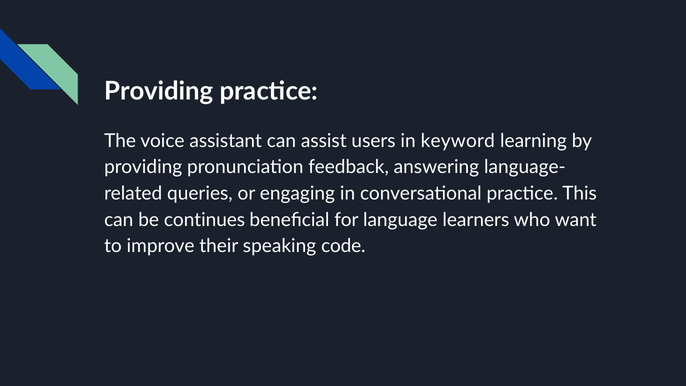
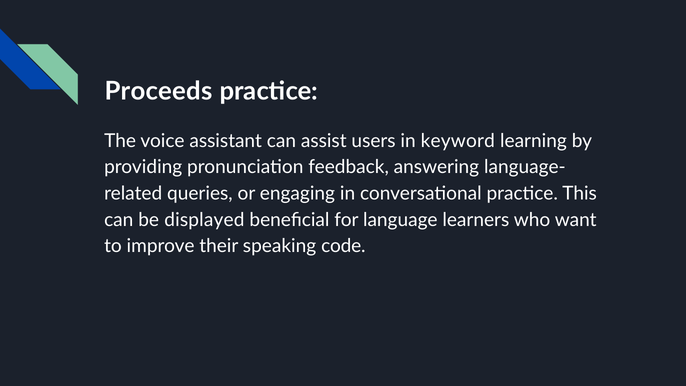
Providing at (159, 91): Providing -> Proceeds
continues: continues -> displayed
